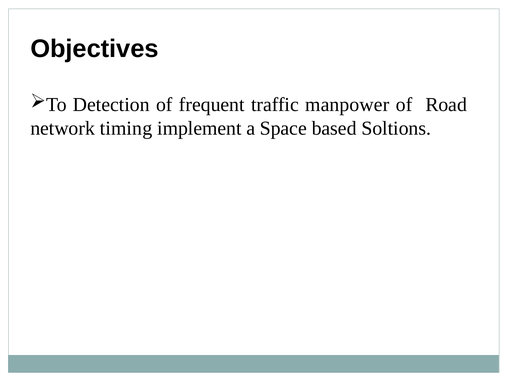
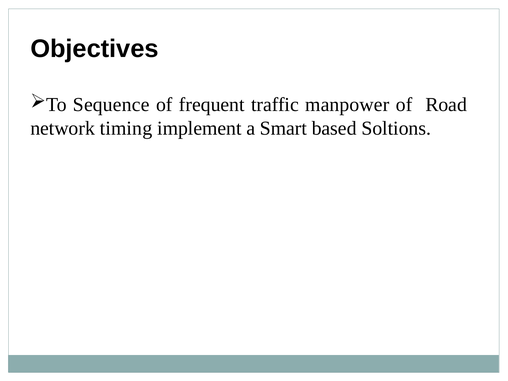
Detection: Detection -> Sequence
Space: Space -> Smart
